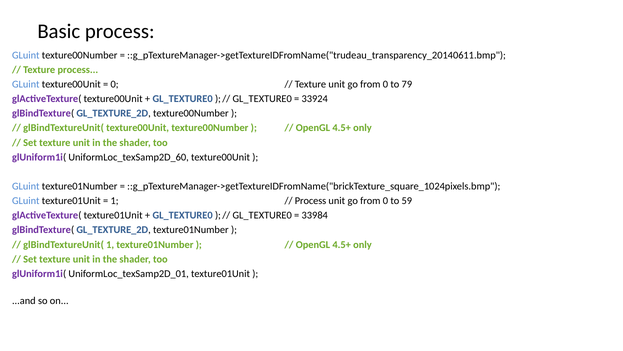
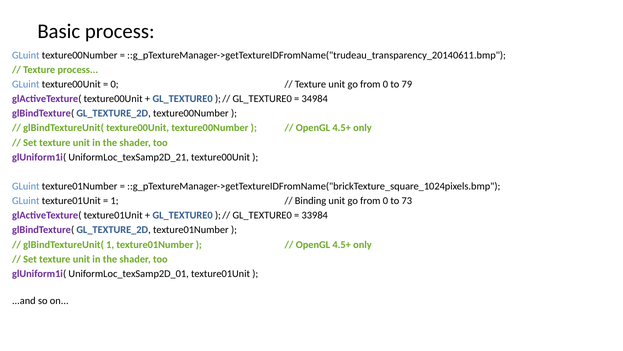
33924: 33924 -> 34984
UniformLoc_texSamp2D_60: UniformLoc_texSamp2D_60 -> UniformLoc_texSamp2D_21
Process at (311, 201): Process -> Binding
59: 59 -> 73
